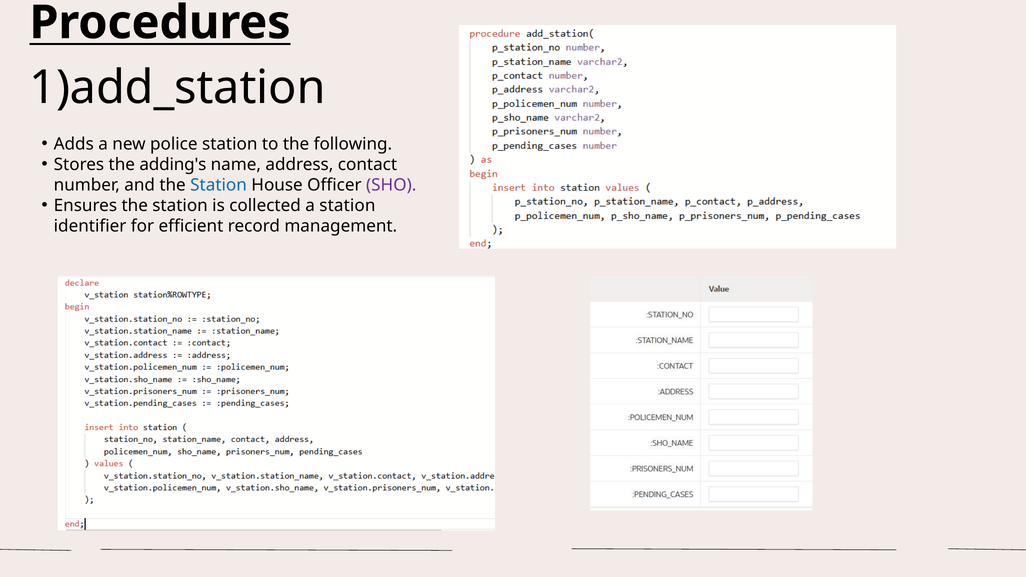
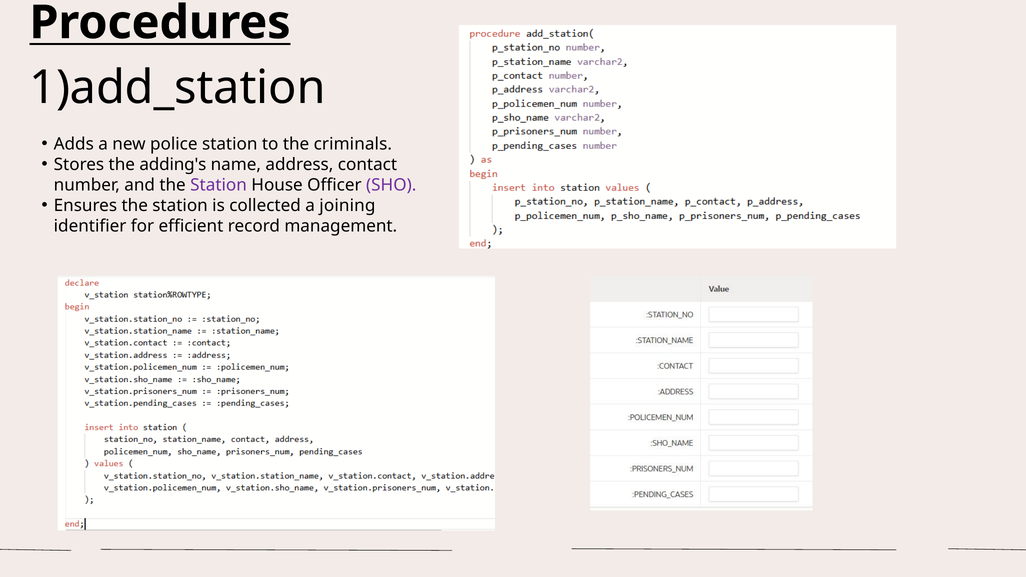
following: following -> criminals
Station at (219, 185) colour: blue -> purple
a station: station -> joining
